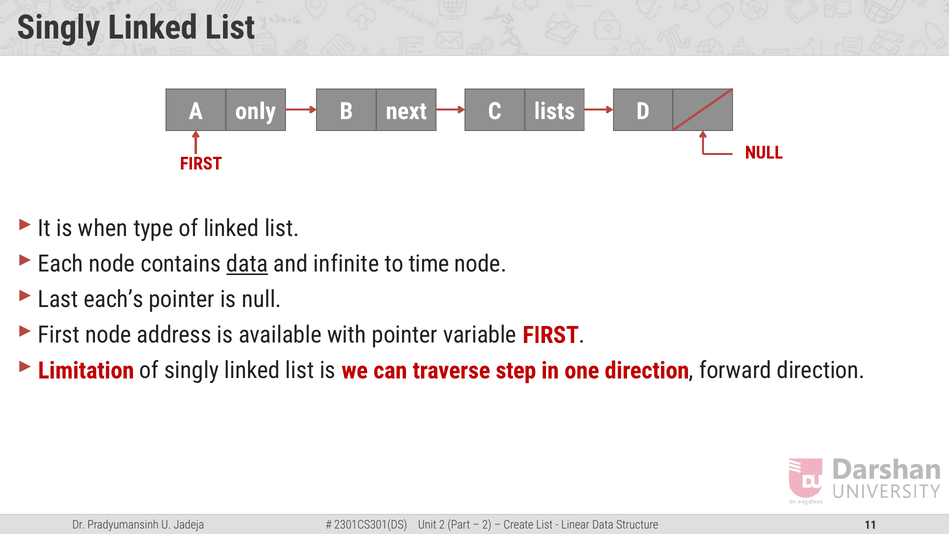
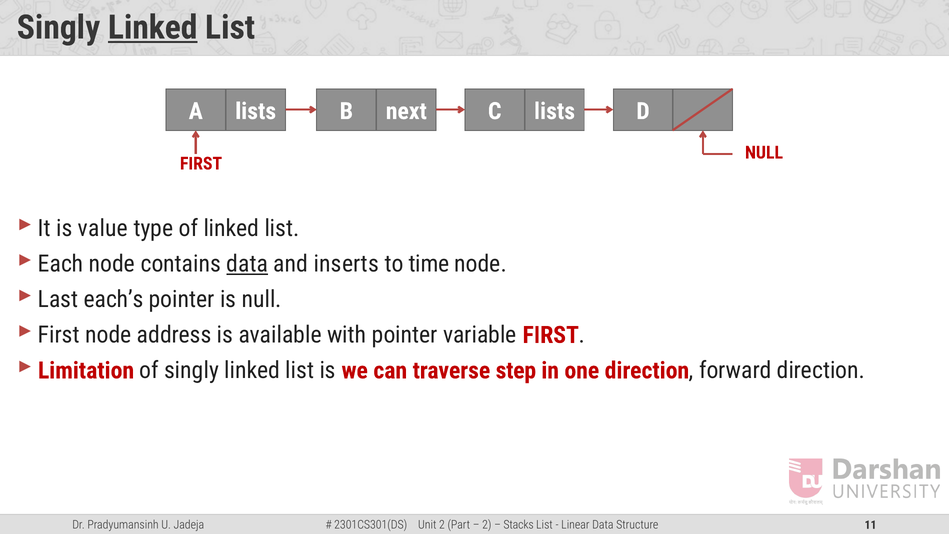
Linked at (153, 27) underline: none -> present
A only: only -> lists
when: when -> value
infinite: infinite -> inserts
Create: Create -> Stacks
